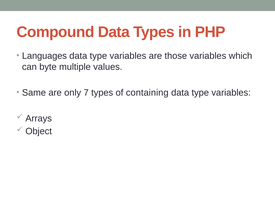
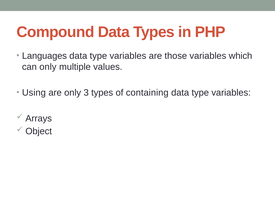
can byte: byte -> only
Same: Same -> Using
7: 7 -> 3
